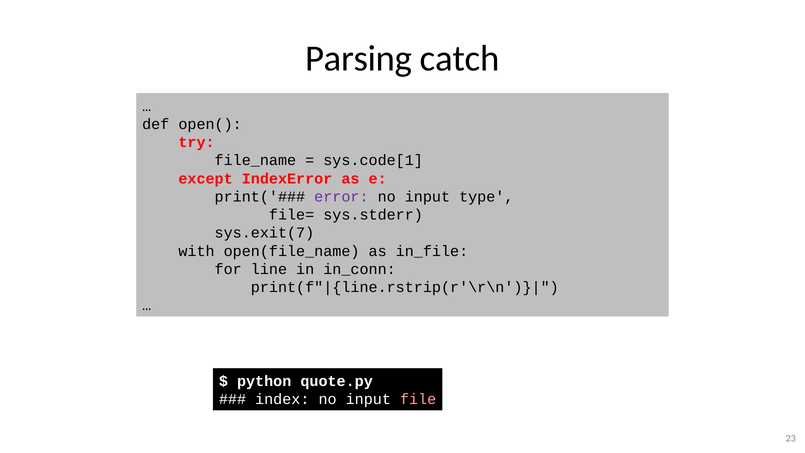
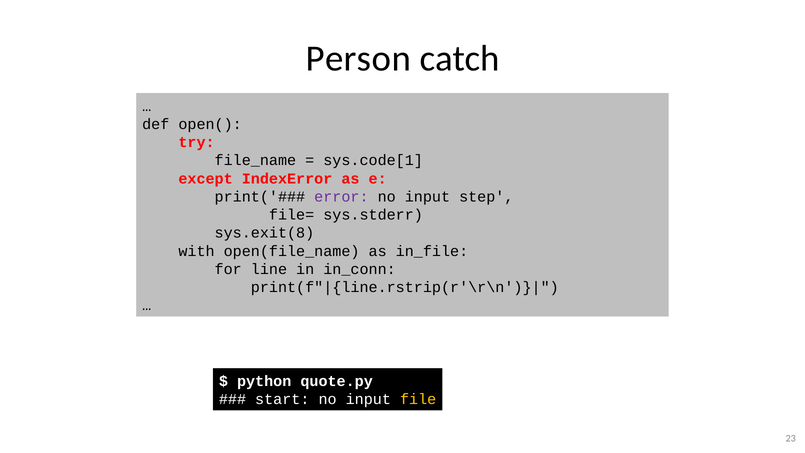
Parsing: Parsing -> Person
type: type -> step
sys.exit(7: sys.exit(7 -> sys.exit(8
index: index -> start
file colour: pink -> yellow
